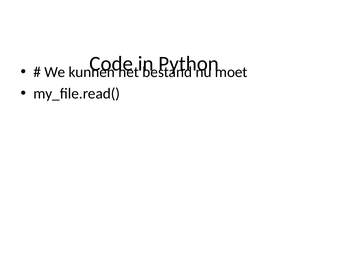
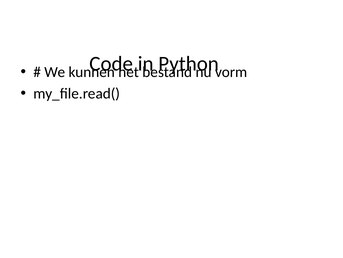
moet: moet -> vorm
